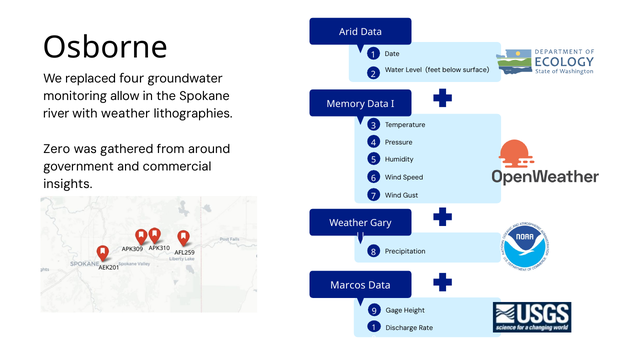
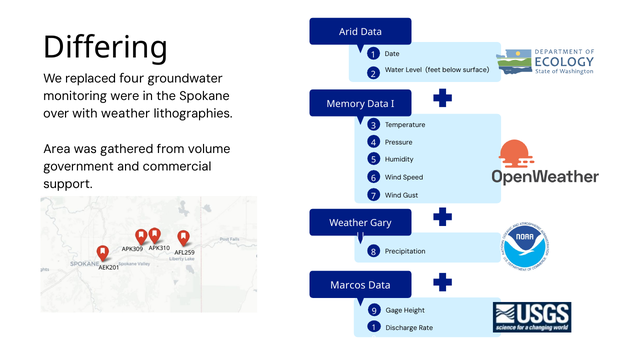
Osborne: Osborne -> Differing
allow: allow -> were
river: river -> over
Zero: Zero -> Area
around: around -> volume
insights: insights -> support
